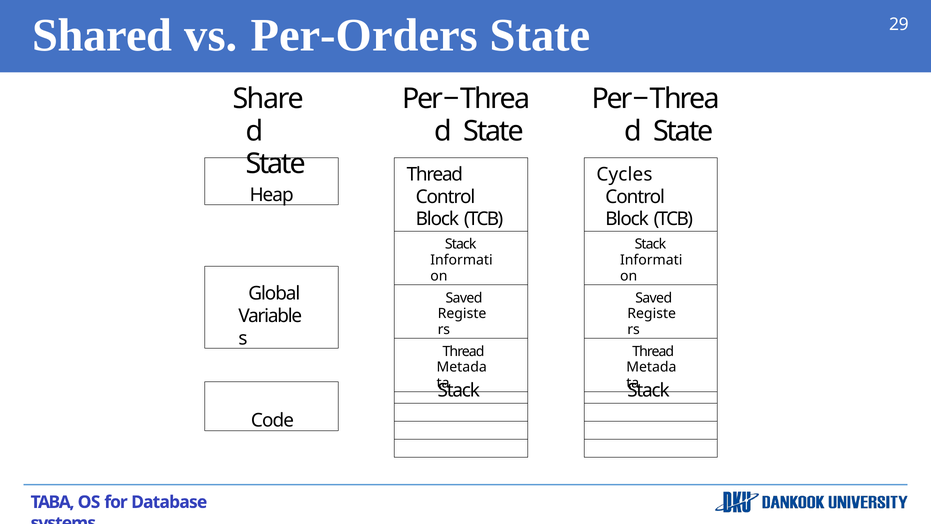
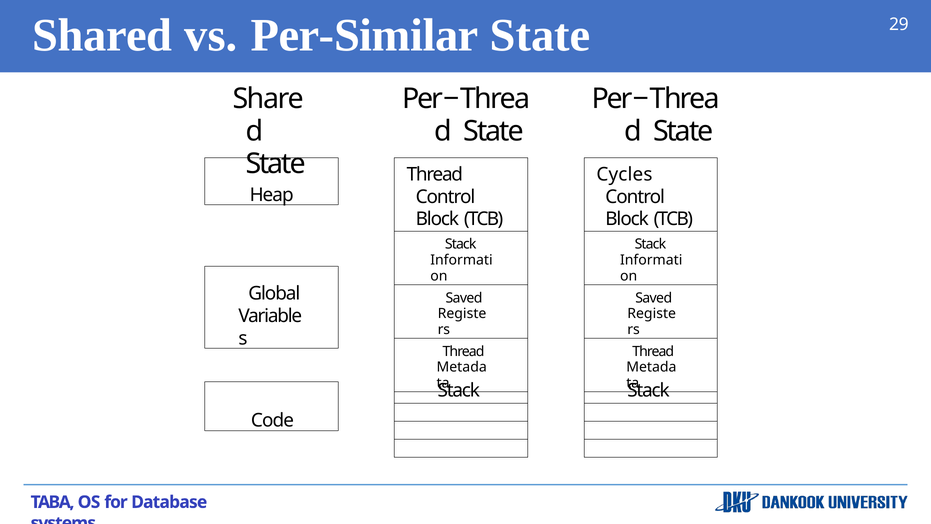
Per-Orders: Per-Orders -> Per-Similar
